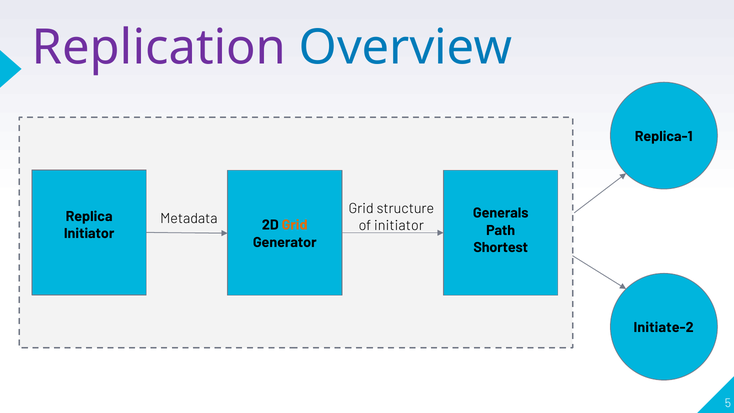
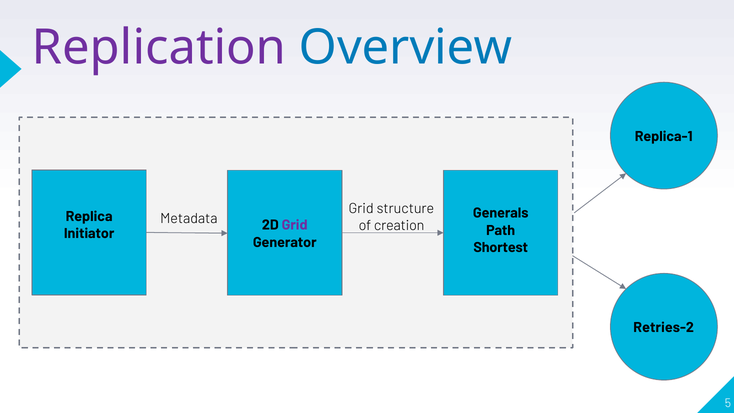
of initiator: initiator -> creation
Grid at (295, 225) colour: orange -> purple
Initiate-2: Initiate-2 -> Retries-2
